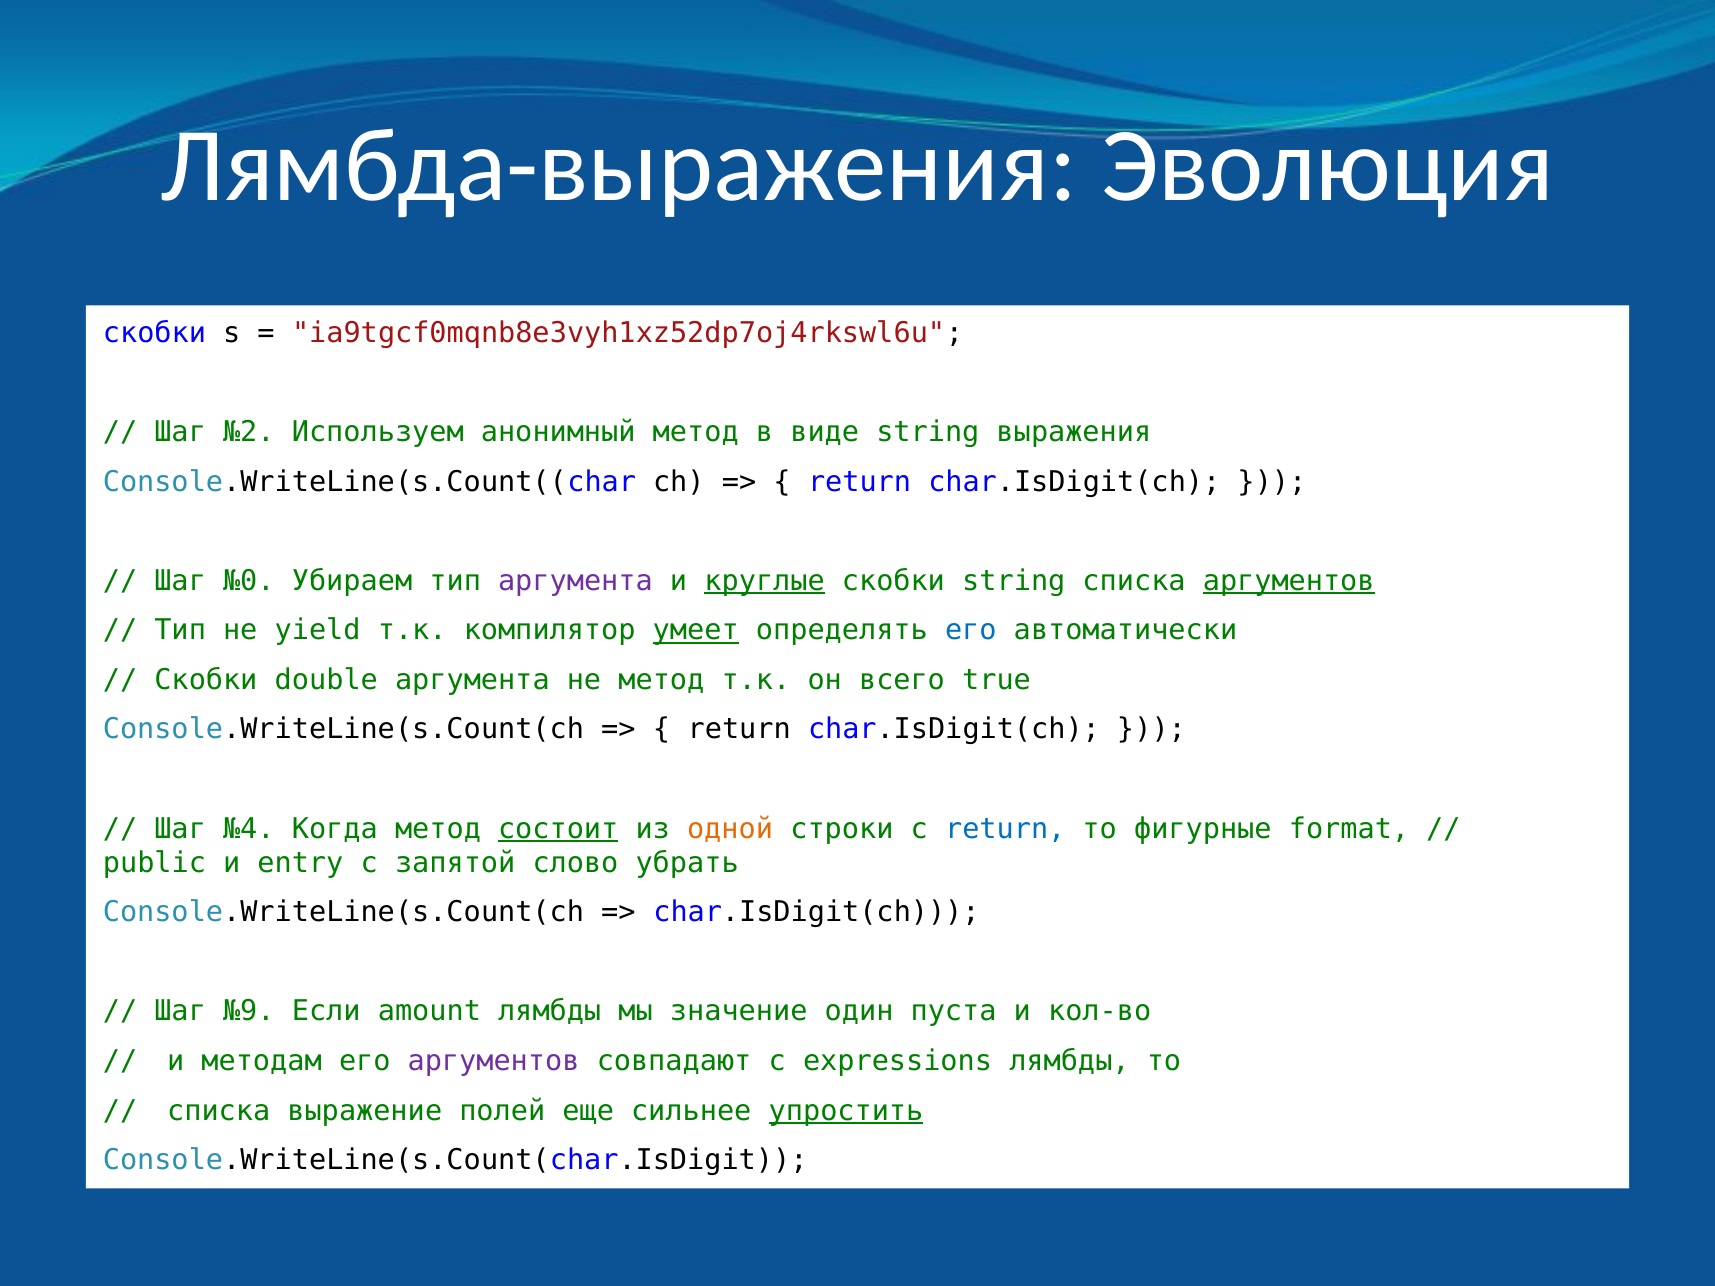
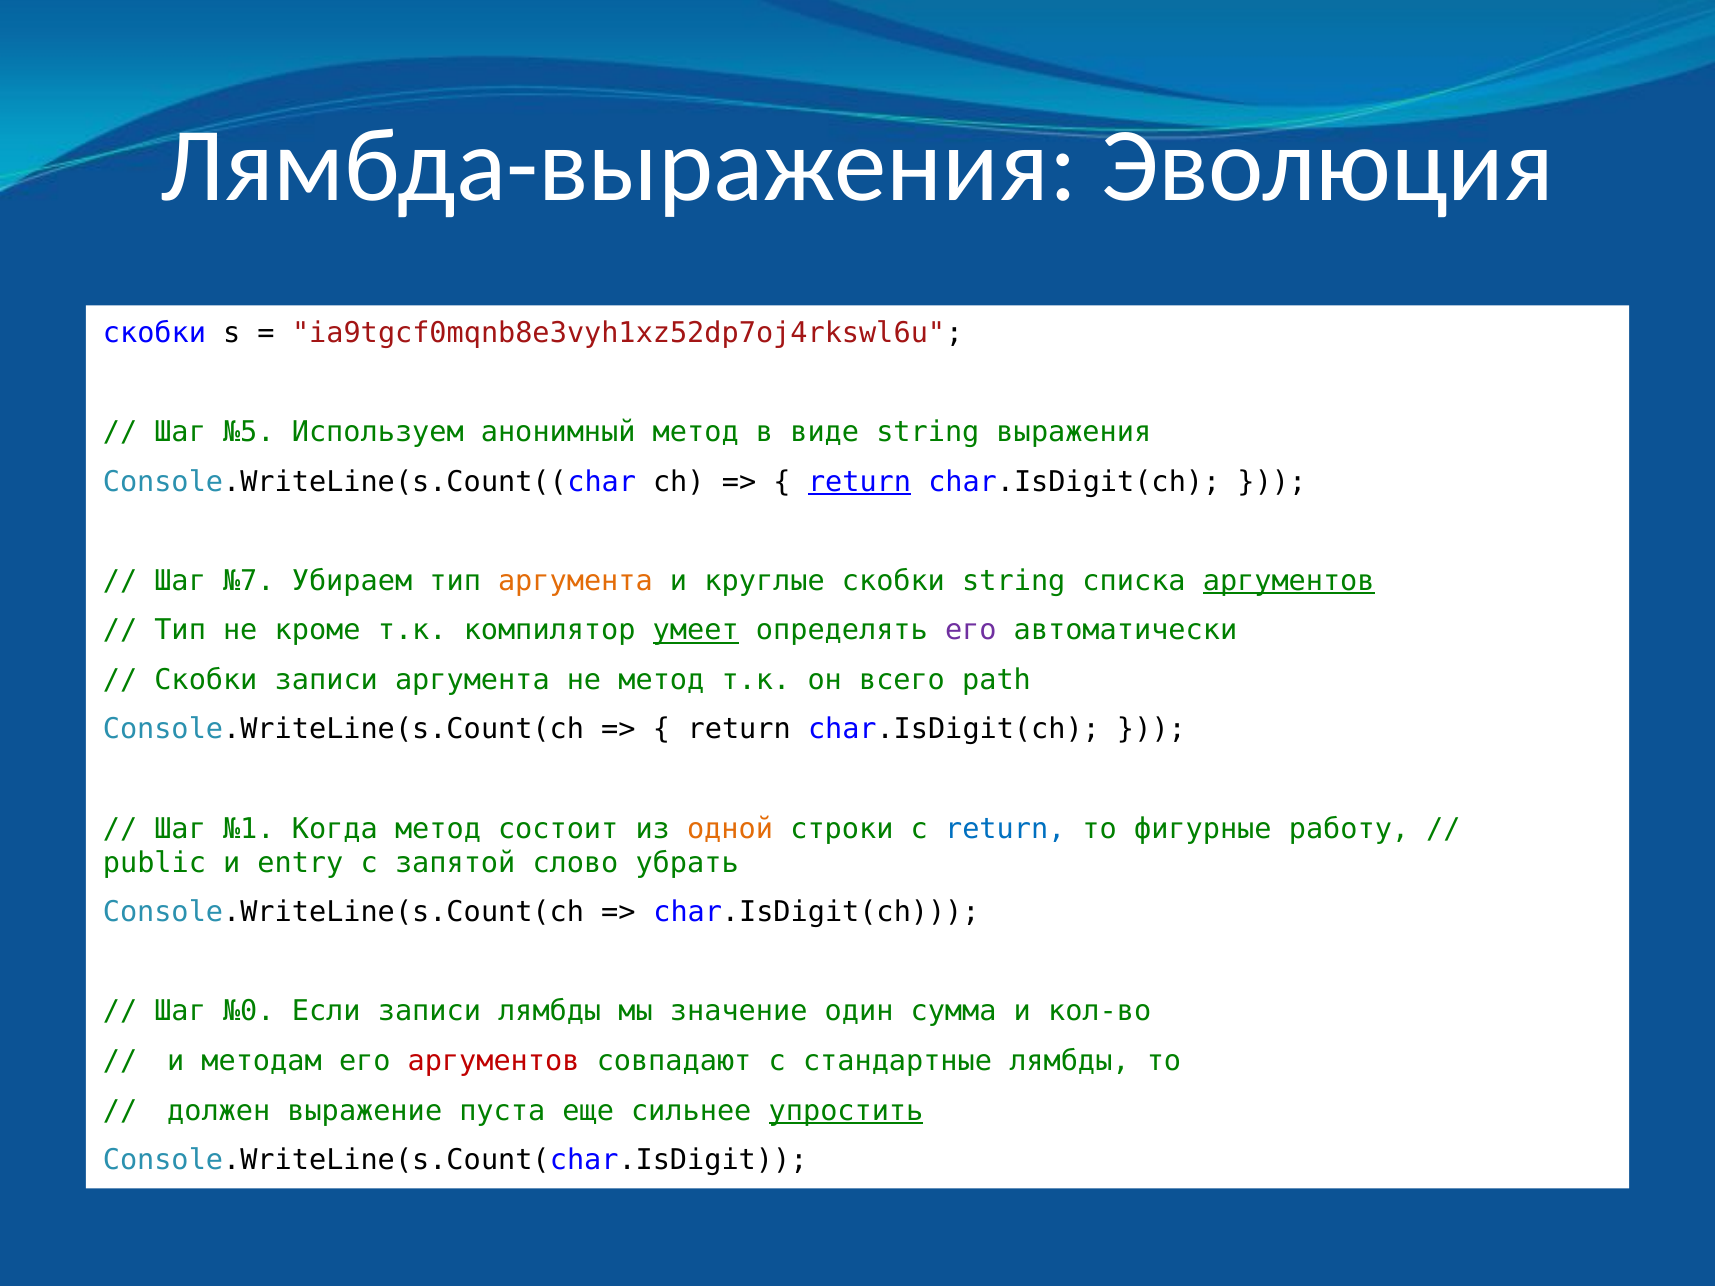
№2: №2 -> №5
return at (860, 482) underline: none -> present
№0: №0 -> №7
аргумента at (575, 581) colour: purple -> orange
круглые underline: present -> none
yield: yield -> кроме
его at (971, 631) colour: blue -> purple
Скобки double: double -> записи
true: true -> path
№4: №4 -> №1
состоит underline: present -> none
format: format -> работу
№9: №9 -> №0
Если amount: amount -> записи
пуста: пуста -> сумма
аргументов at (494, 1061) colour: purple -> red
expressions: expressions -> стандартные
списка at (219, 1111): списка -> должен
полей: полей -> пуста
